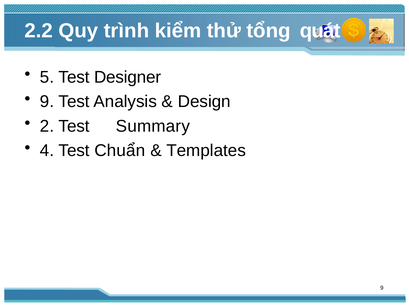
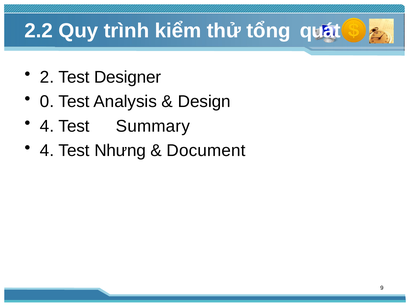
5: 5 -> 2
9 at (47, 102): 9 -> 0
2 at (47, 126): 2 -> 4
Chuẩn: Chuẩn -> Nhưng
Templates: Templates -> Document
